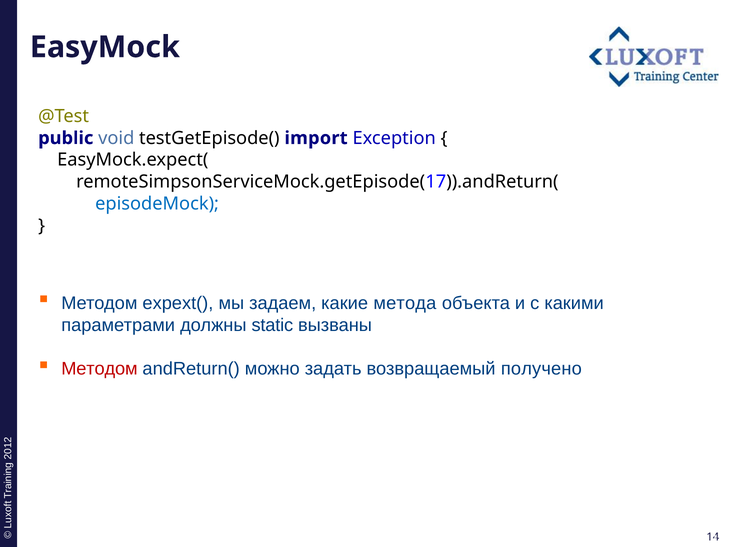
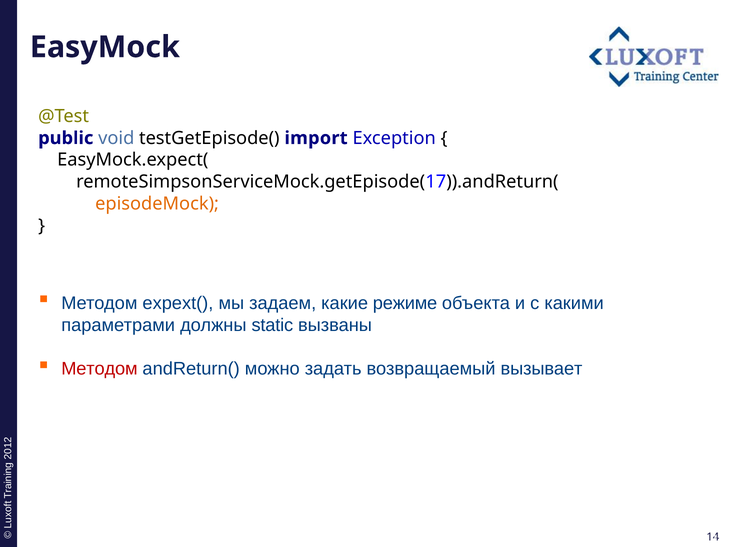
episodeMock colour: blue -> orange
метода: метода -> режиме
получено: получено -> вызывает
